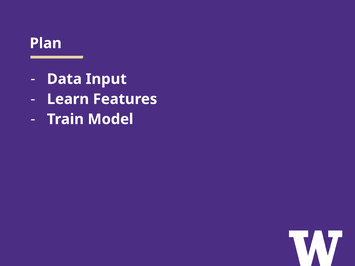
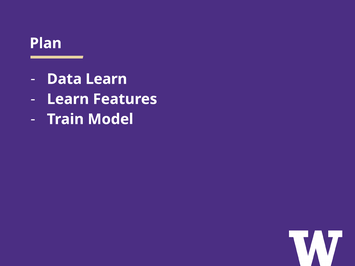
Data Input: Input -> Learn
